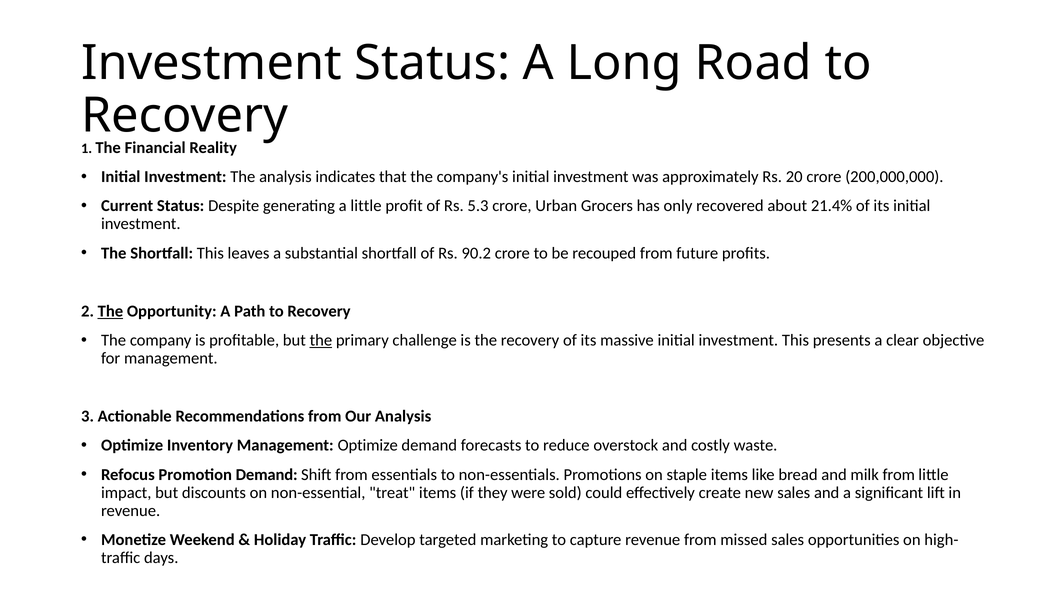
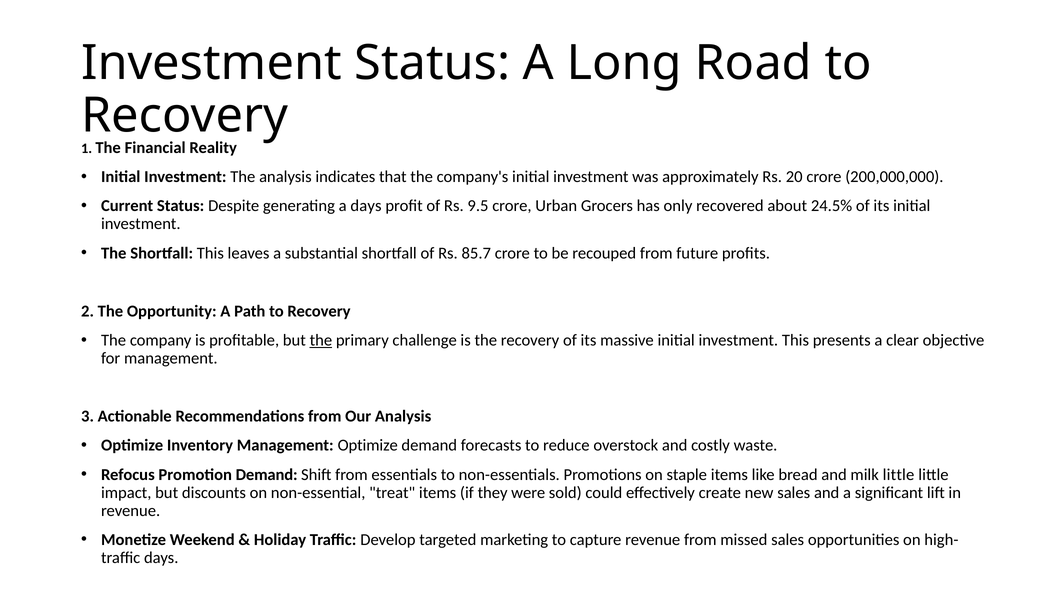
a little: little -> days
5.3: 5.3 -> 9.5
21.4%: 21.4% -> 24.5%
90.2: 90.2 -> 85.7
The at (110, 311) underline: present -> none
milk from: from -> little
